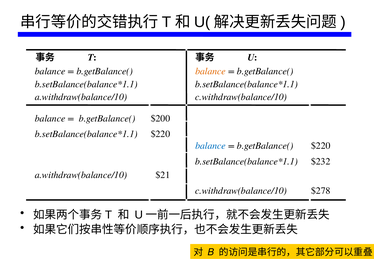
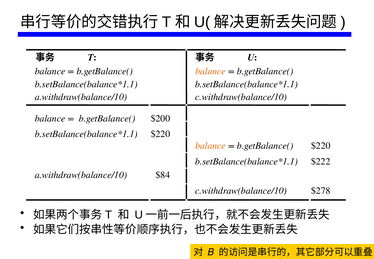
balance at (210, 146) colour: blue -> orange
$232: $232 -> $222
$21: $21 -> $84
